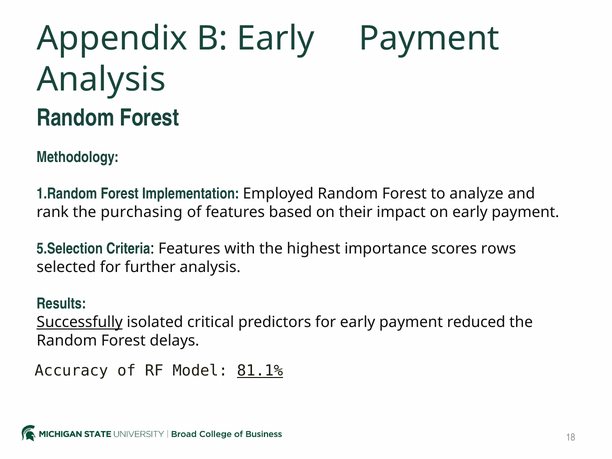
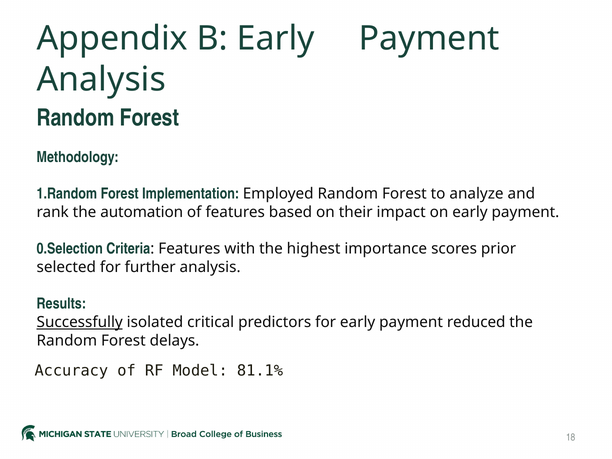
purchasing: purchasing -> automation
5.Selection: 5.Selection -> 0.Selection
rows: rows -> prior
81.1% underline: present -> none
